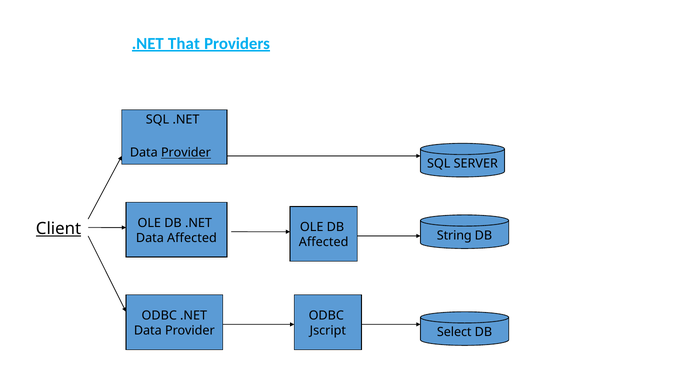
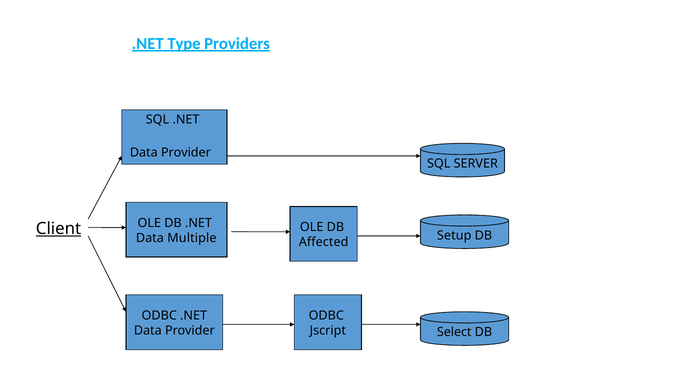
That: That -> Type
Provider at (186, 153) underline: present -> none
String: String -> Setup
Data Affected: Affected -> Multiple
